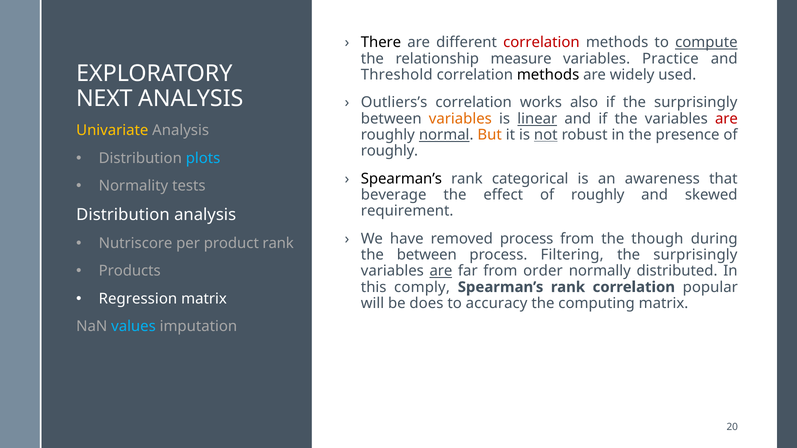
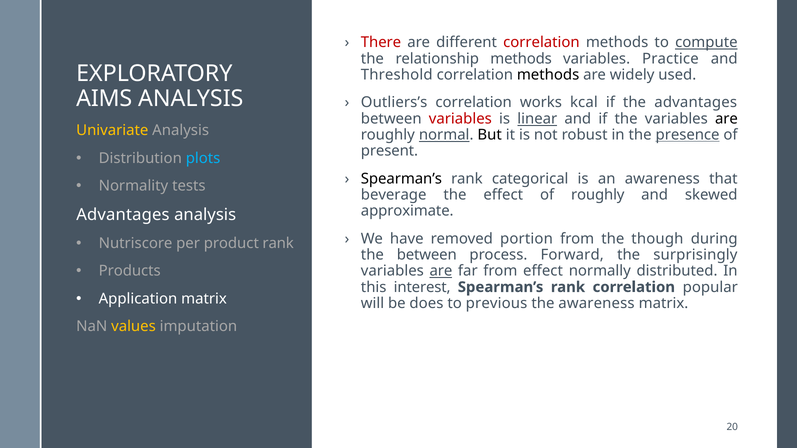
There colour: black -> red
relationship measure: measure -> methods
NEXT: NEXT -> AIMS
also: also -> kcal
if the surprisingly: surprisingly -> advantages
variables at (460, 119) colour: orange -> red
are at (726, 119) colour: red -> black
But colour: orange -> black
not underline: present -> none
presence underline: none -> present
roughly at (389, 151): roughly -> present
requirement: requirement -> approximate
Distribution at (123, 215): Distribution -> Advantages
removed process: process -> portion
Filtering: Filtering -> Forward
from order: order -> effect
comply: comply -> interest
Regression: Regression -> Application
accuracy: accuracy -> previous
the computing: computing -> awareness
values colour: light blue -> yellow
